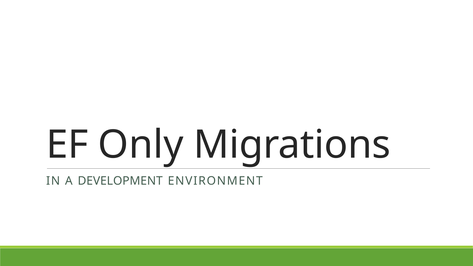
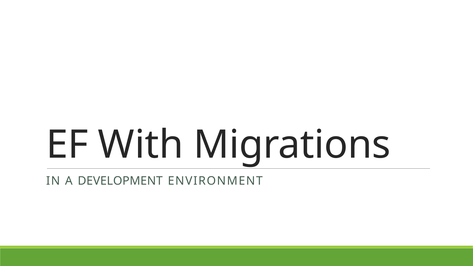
Only: Only -> With
